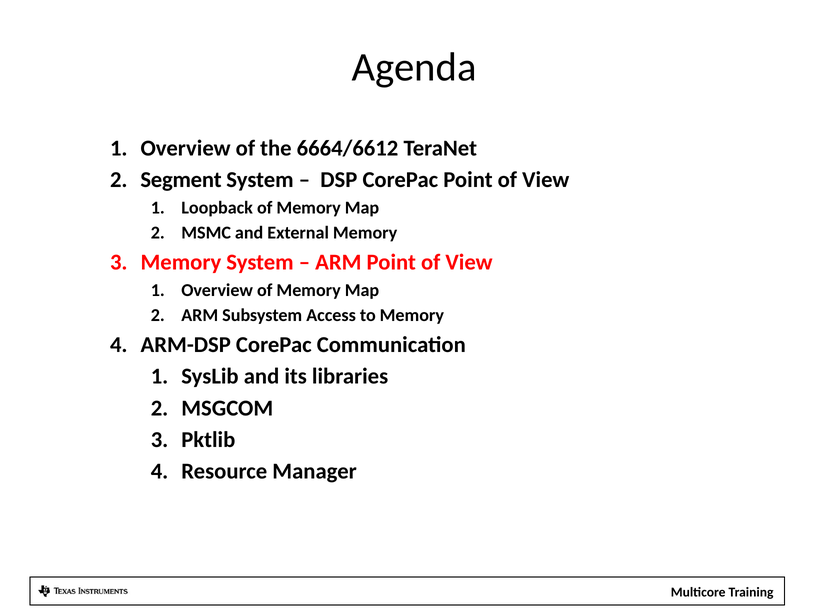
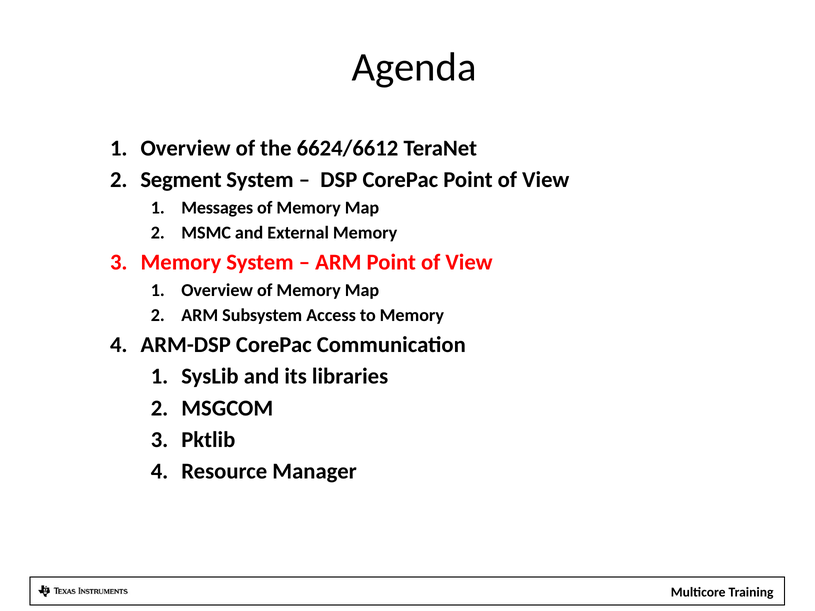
6664/6612: 6664/6612 -> 6624/6612
Loopback: Loopback -> Messages
